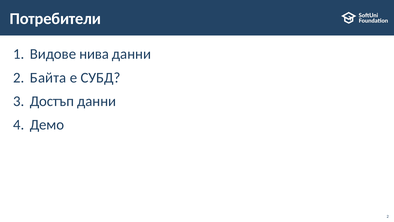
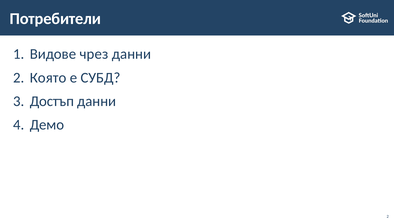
нива: нива -> чрез
Байта: Байта -> Която
